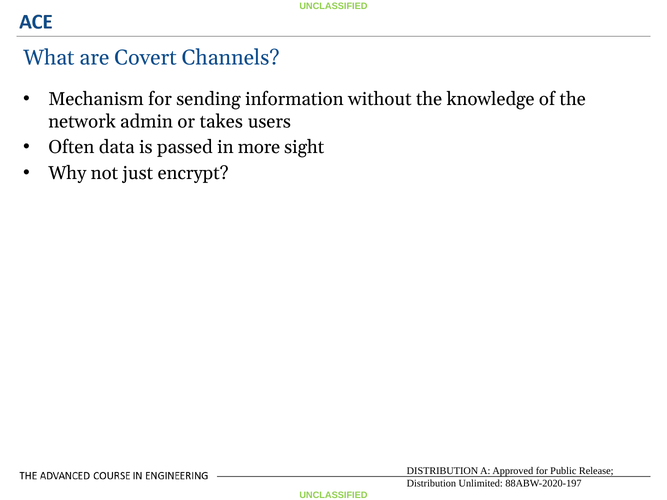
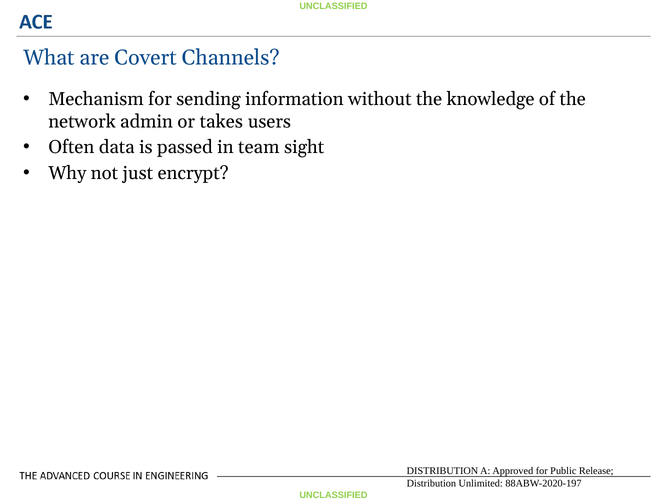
more: more -> team
